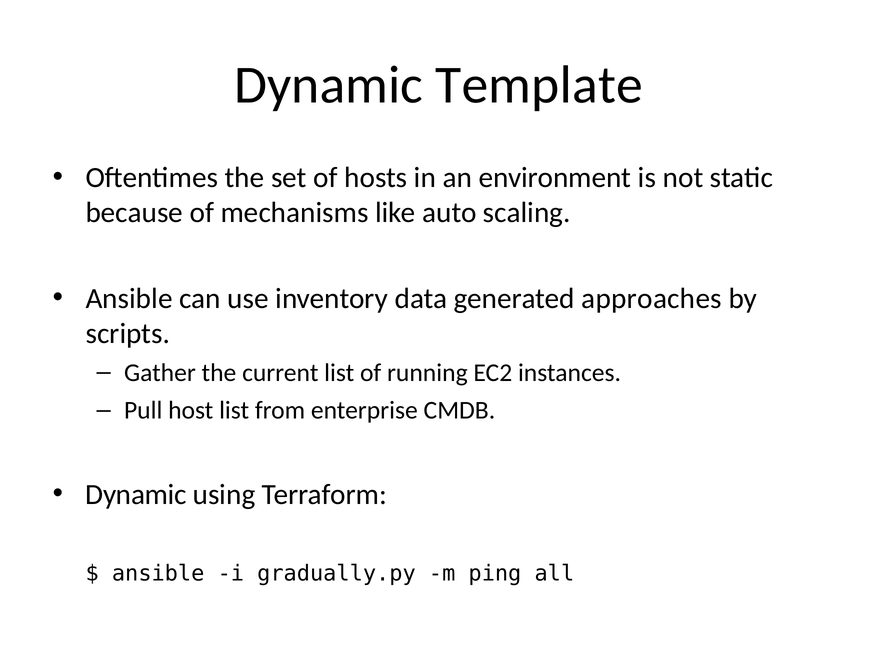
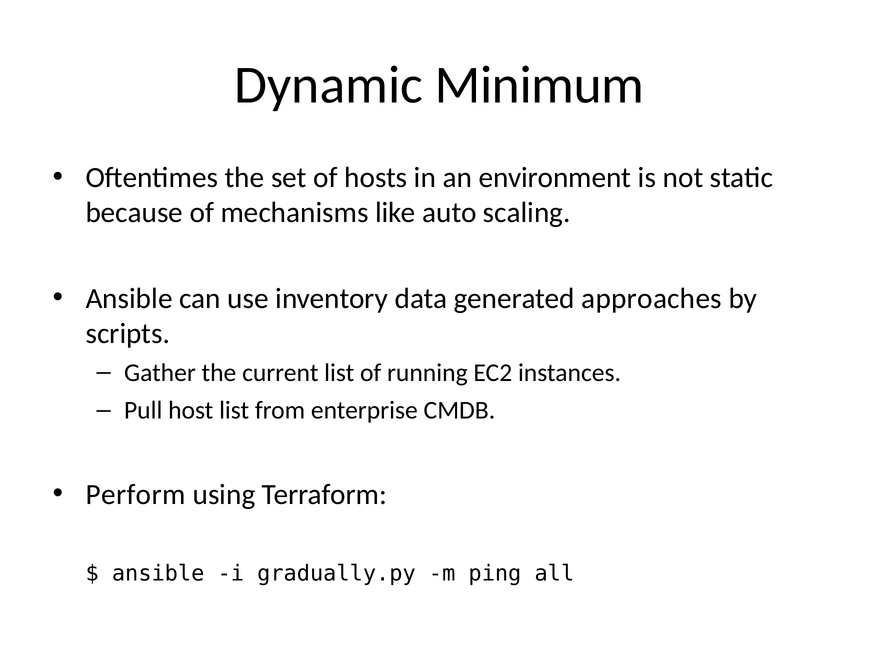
Template: Template -> Minimum
Dynamic at (136, 495): Dynamic -> Perform
